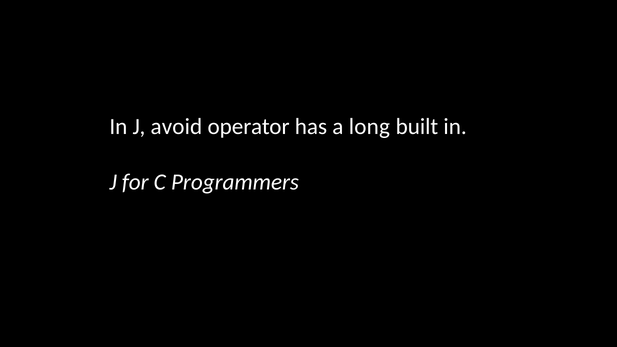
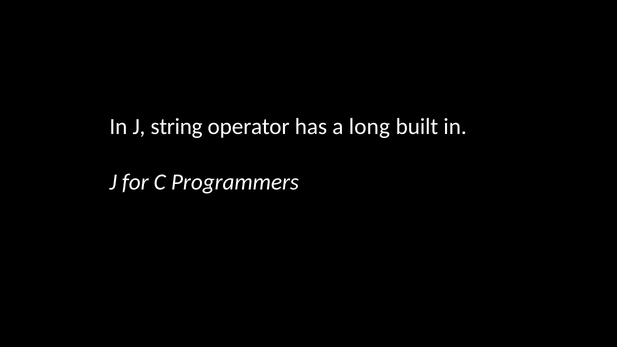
avoid: avoid -> string
